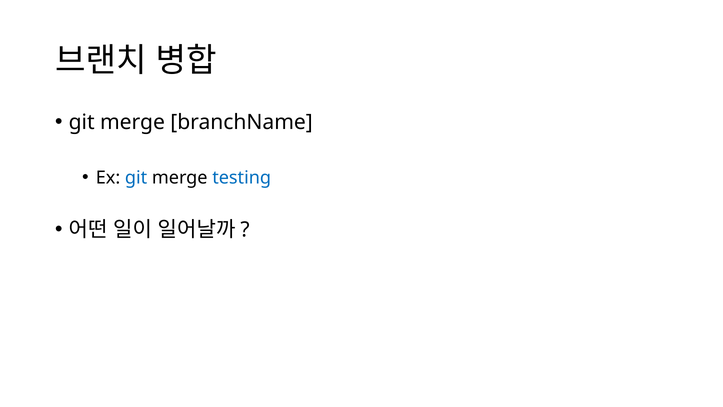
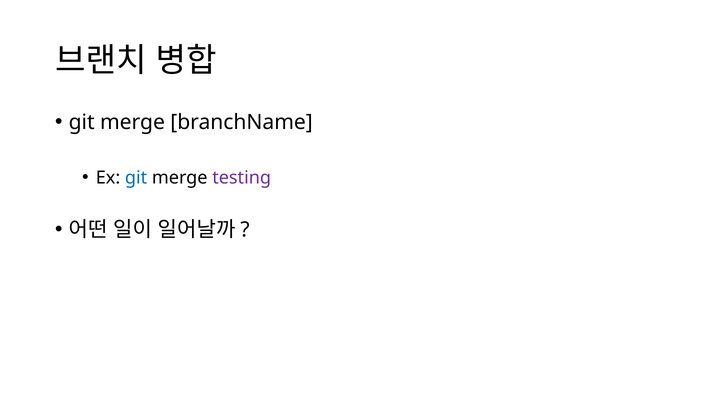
testing colour: blue -> purple
